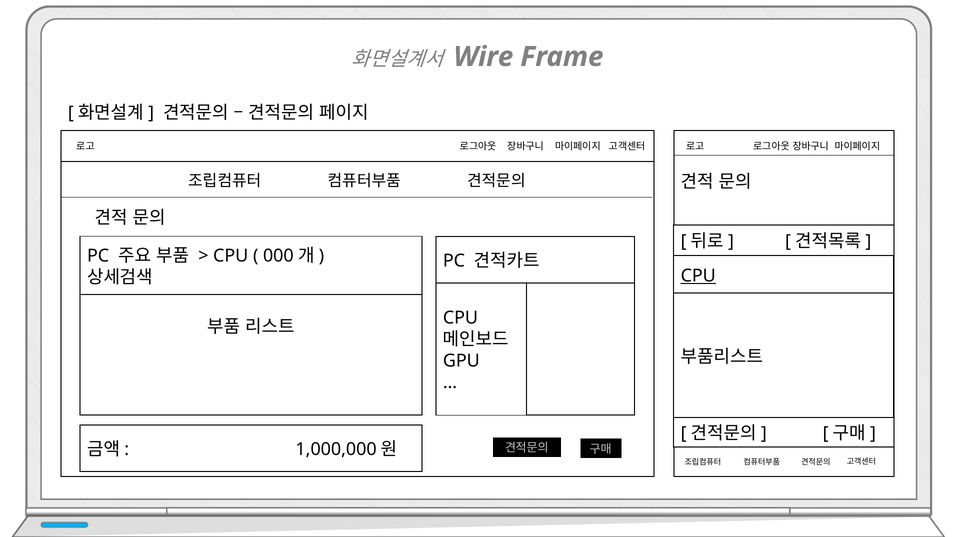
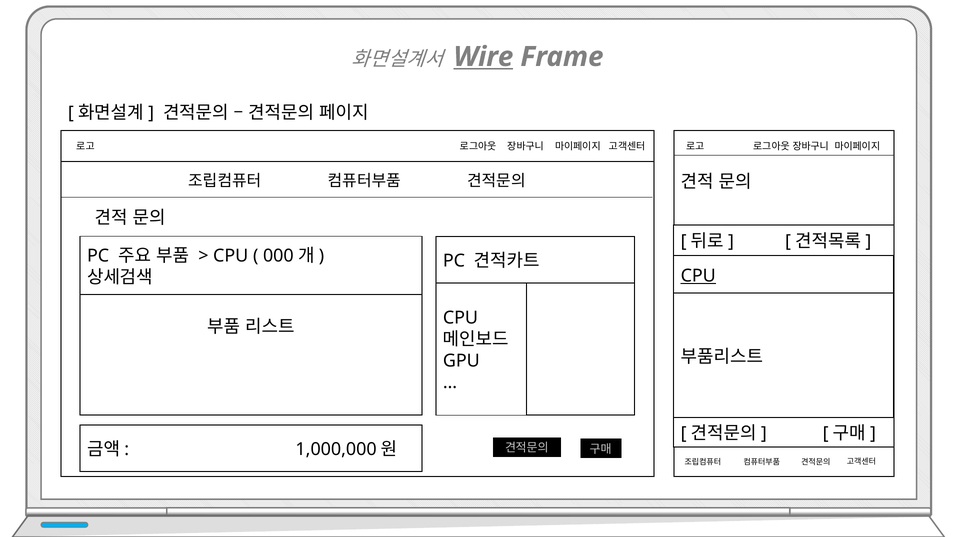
Wire underline: none -> present
